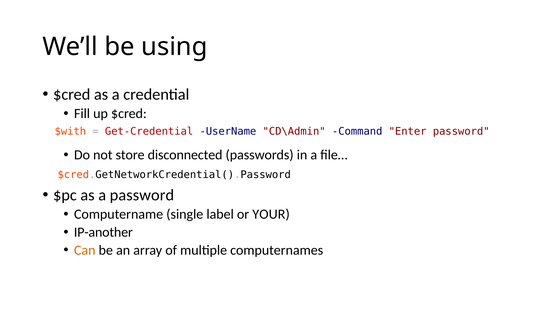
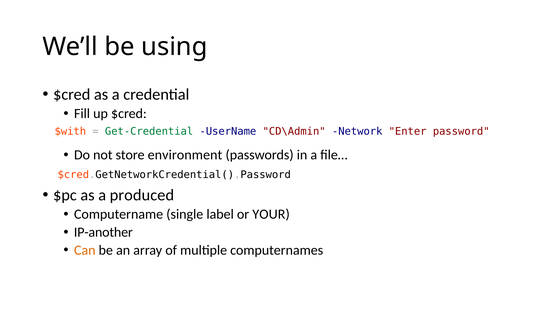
Get-Credential colour: red -> green
Command: Command -> Network
disconnected: disconnected -> environment
a password: password -> produced
